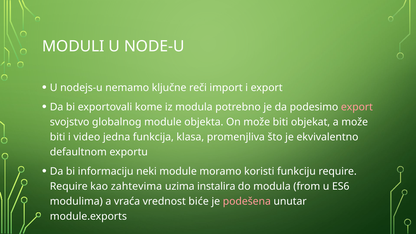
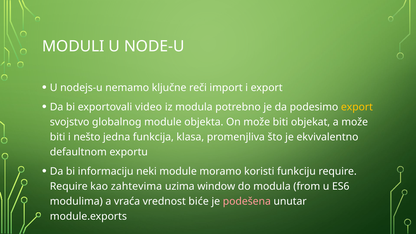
kome: kome -> video
export at (357, 107) colour: pink -> yellow
video: video -> nešto
instalira: instalira -> window
